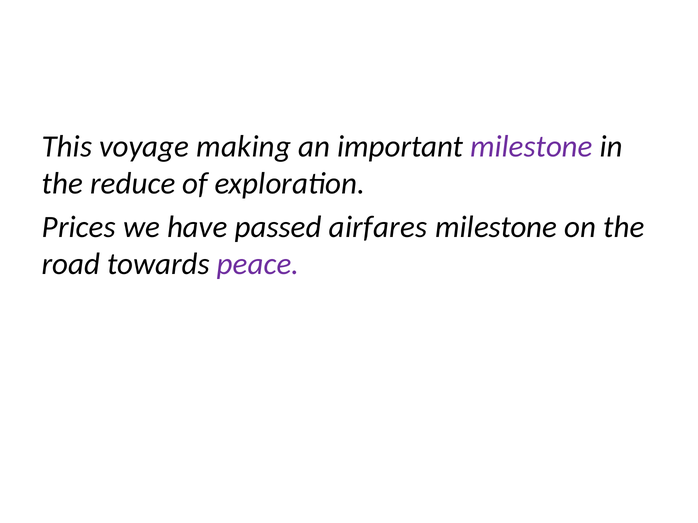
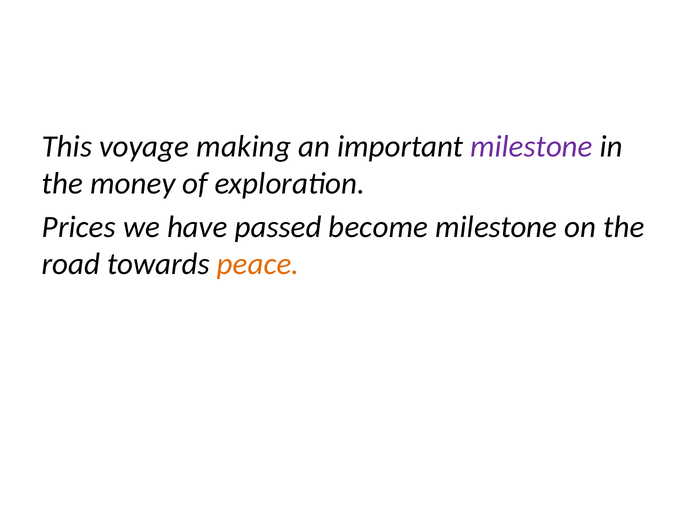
reduce: reduce -> money
airfares: airfares -> become
peace colour: purple -> orange
